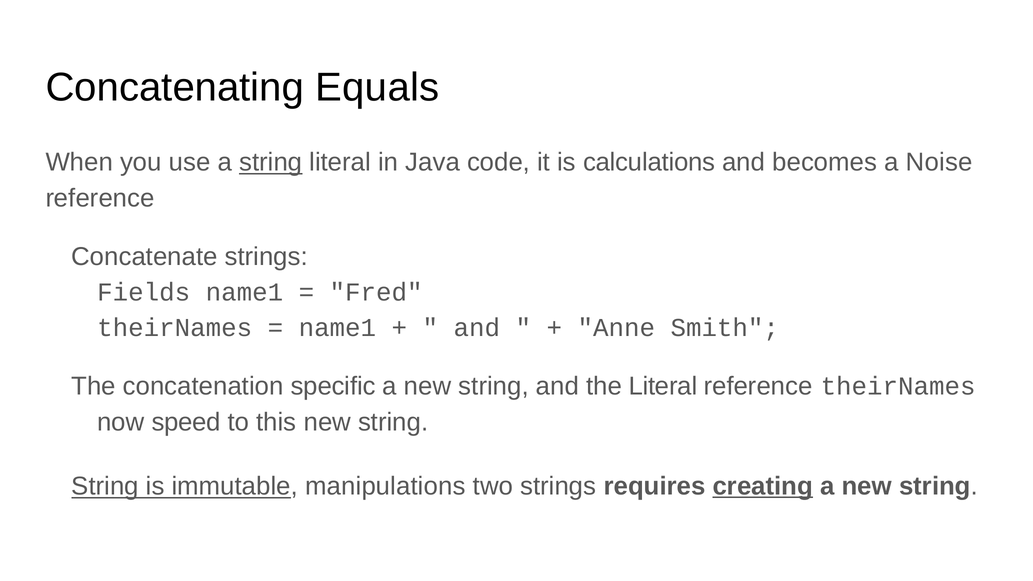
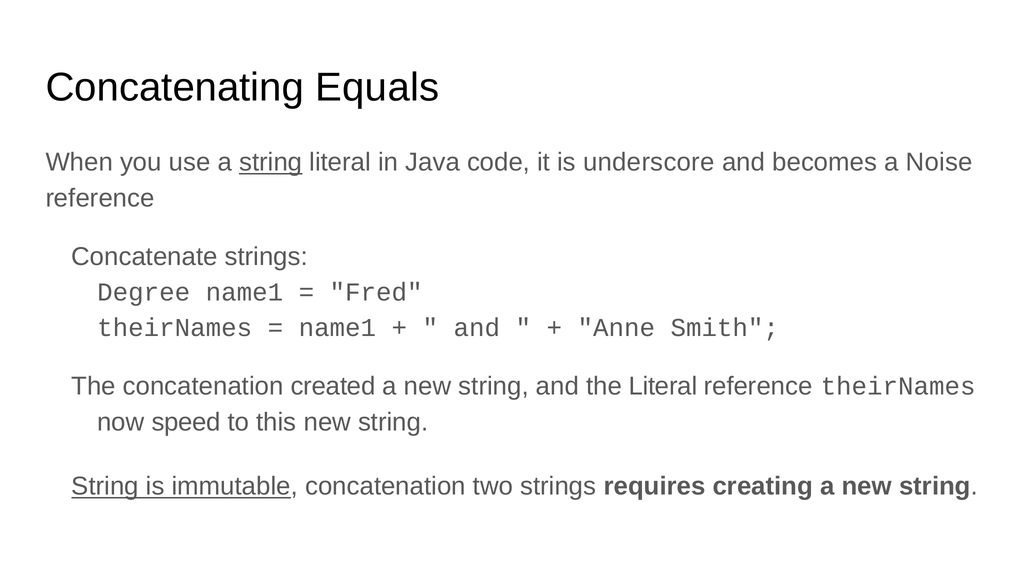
calculations: calculations -> underscore
Fields: Fields -> Degree
specific: specific -> created
immutable manipulations: manipulations -> concatenation
creating underline: present -> none
